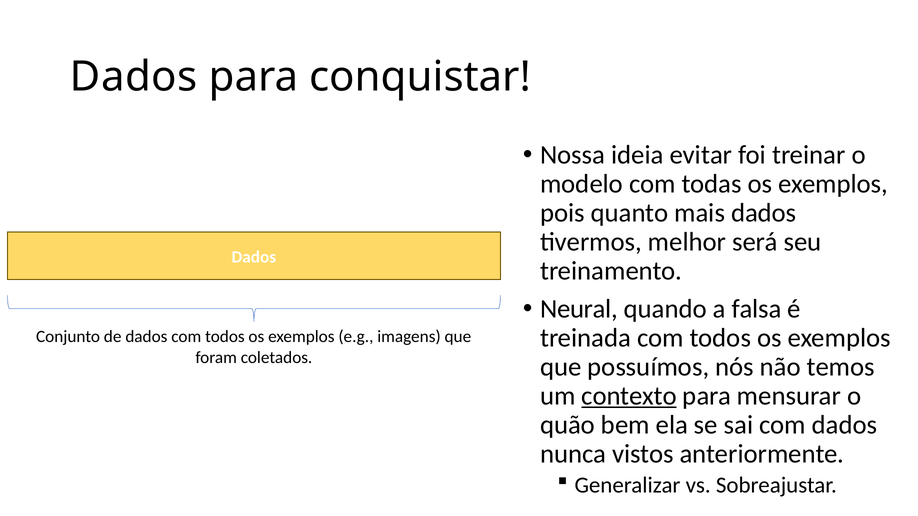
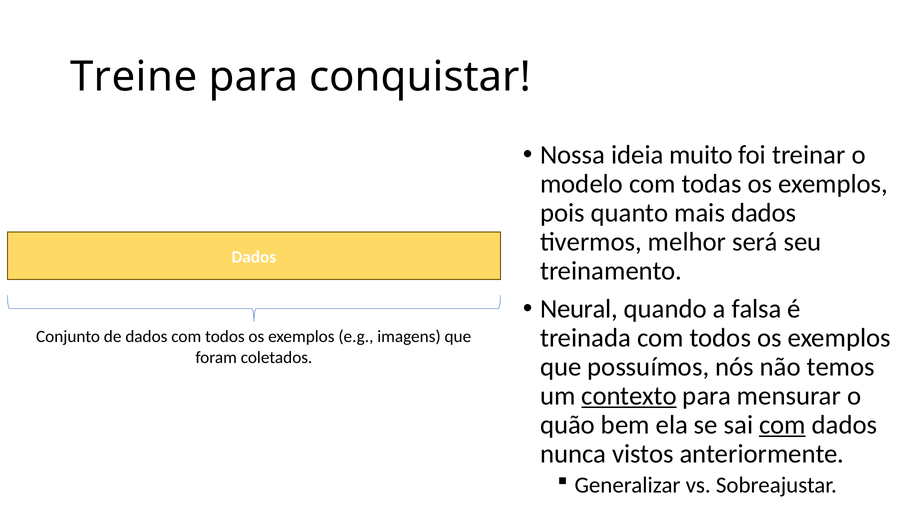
Dados at (134, 77): Dados -> Treine
evitar: evitar -> muito
com at (783, 425) underline: none -> present
